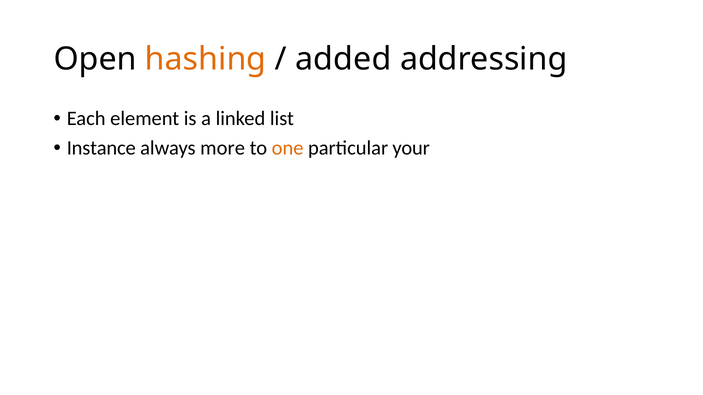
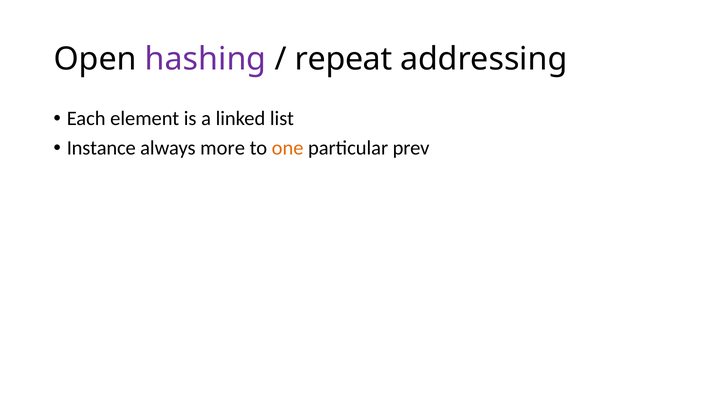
hashing colour: orange -> purple
added: added -> repeat
your: your -> prev
